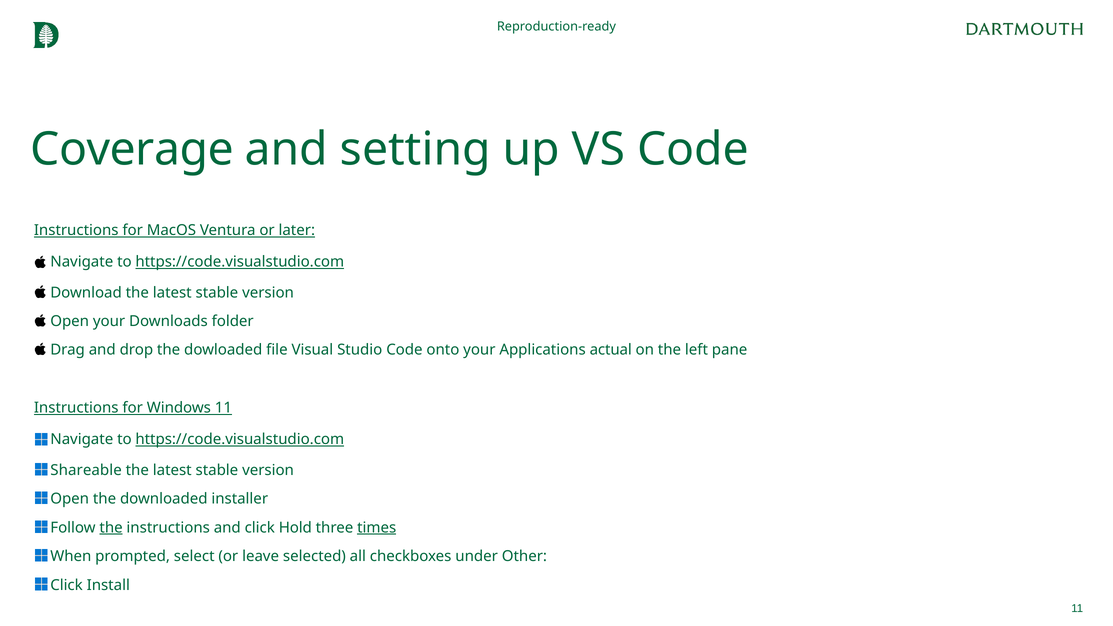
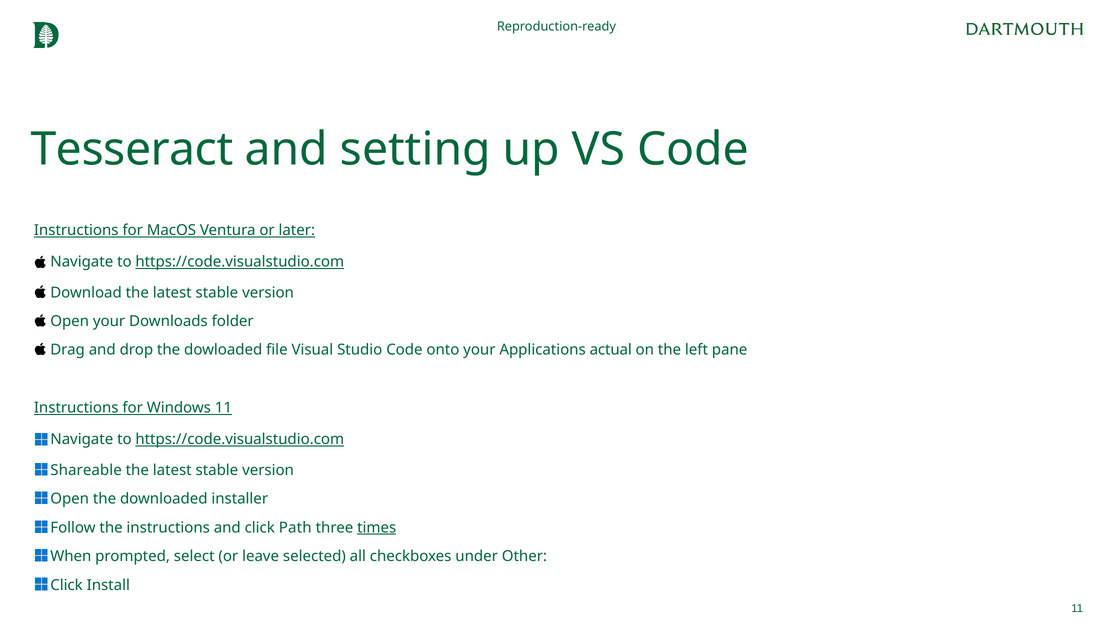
Coverage: Coverage -> Tesseract
the at (111, 528) underline: present -> none
Hold: Hold -> Path
